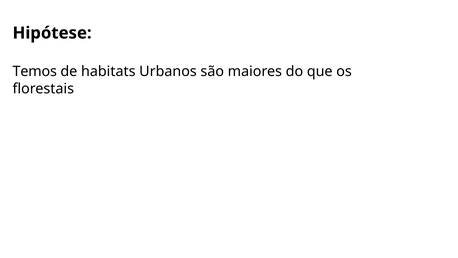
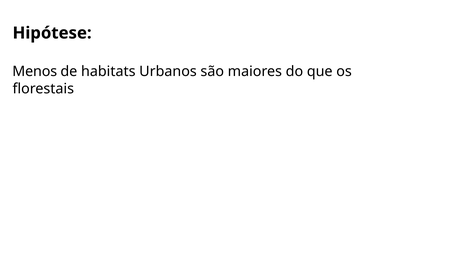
Temos: Temos -> Menos
